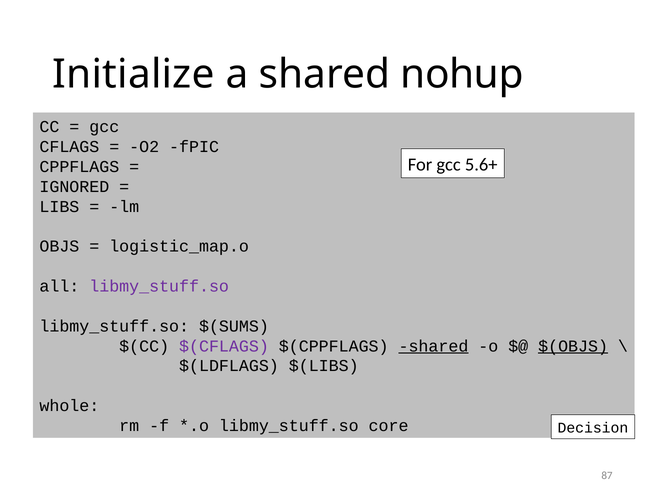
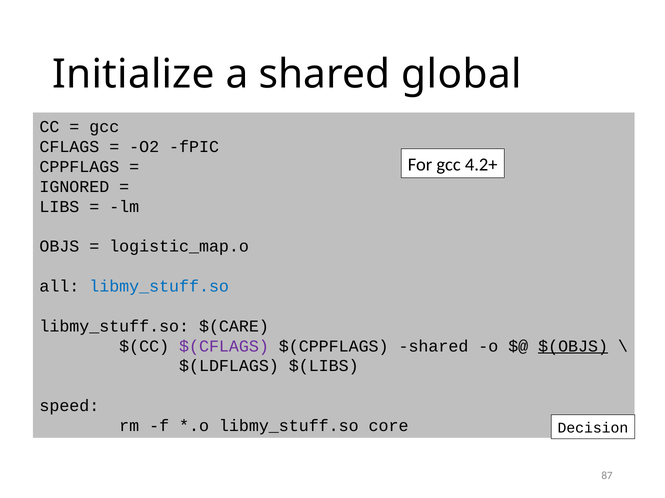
nohup: nohup -> global
5.6+: 5.6+ -> 4.2+
libmy_stuff.so at (159, 287) colour: purple -> blue
$(SUMS: $(SUMS -> $(CARE
shared at (433, 347) underline: present -> none
whole: whole -> speed
